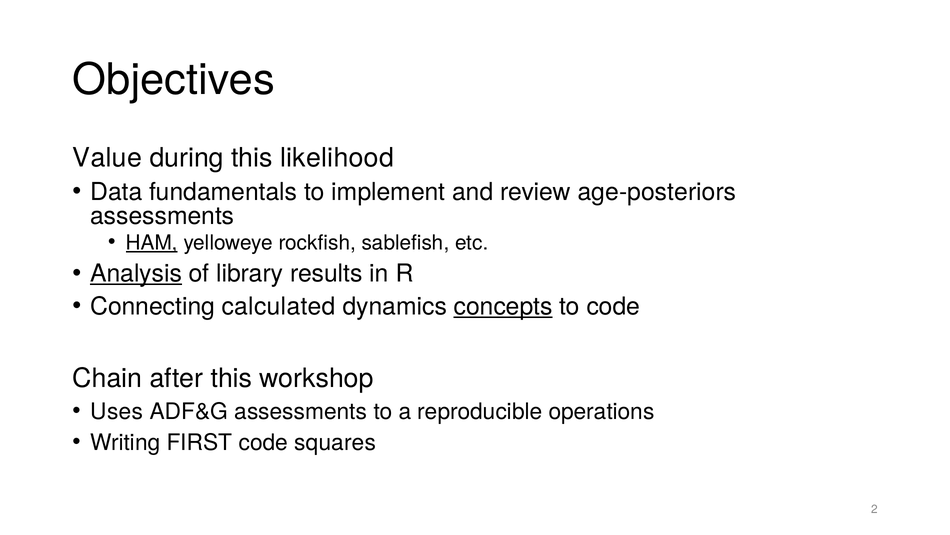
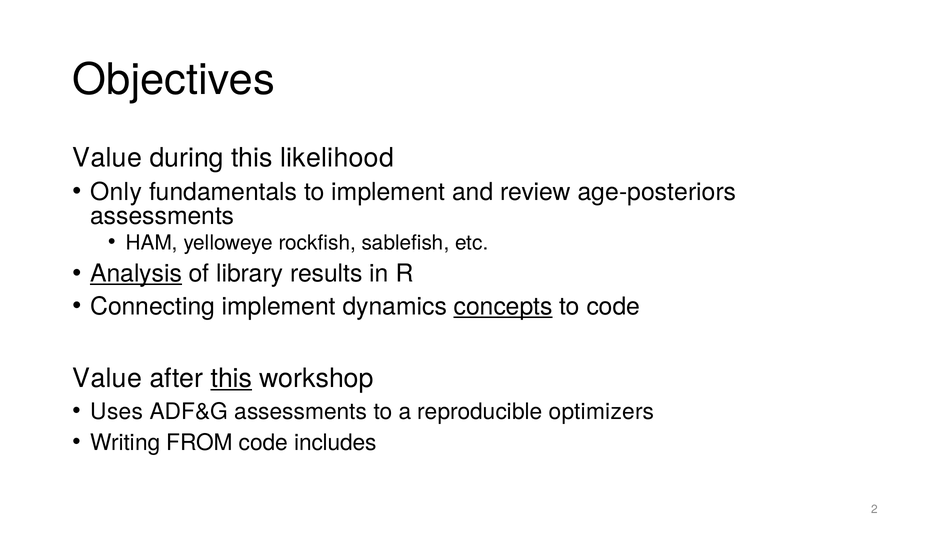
Data: Data -> Only
HAM underline: present -> none
Connecting calculated: calculated -> implement
Chain at (107, 378): Chain -> Value
this at (231, 378) underline: none -> present
operations: operations -> optimizers
FIRST: FIRST -> FROM
squares: squares -> includes
